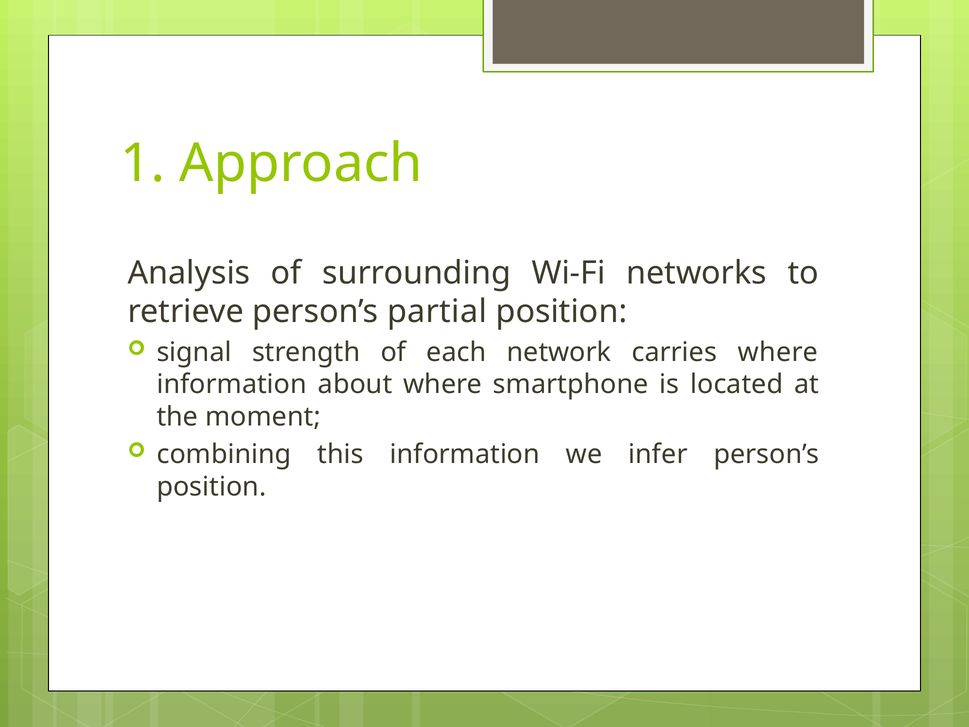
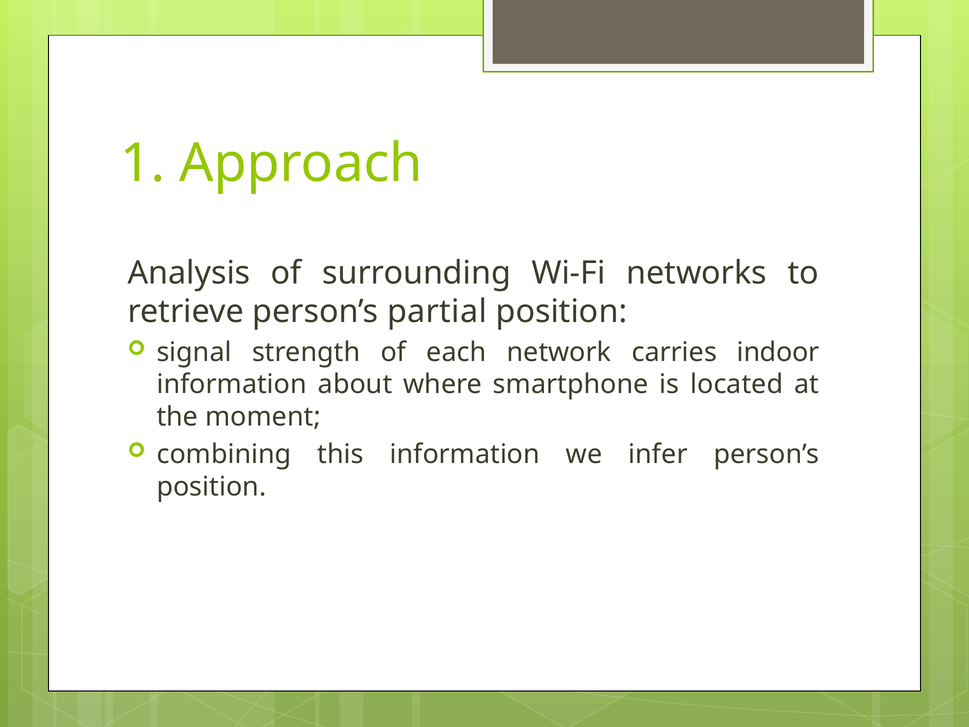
carries where: where -> indoor
